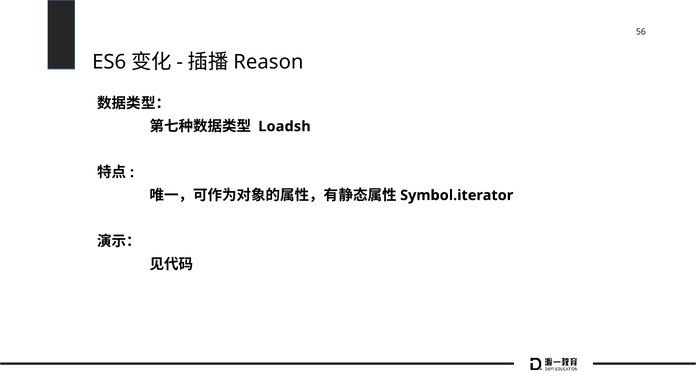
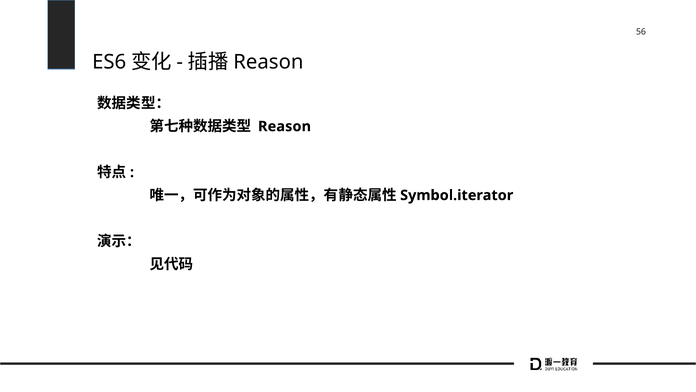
Loadsh at (284, 126): Loadsh -> Reason
